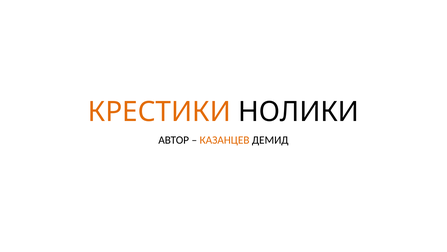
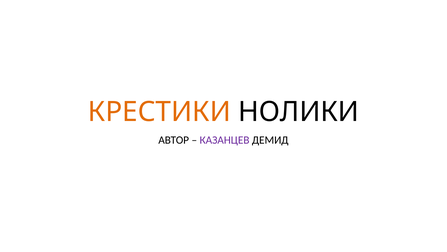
КАЗАНЦЕВ colour: orange -> purple
